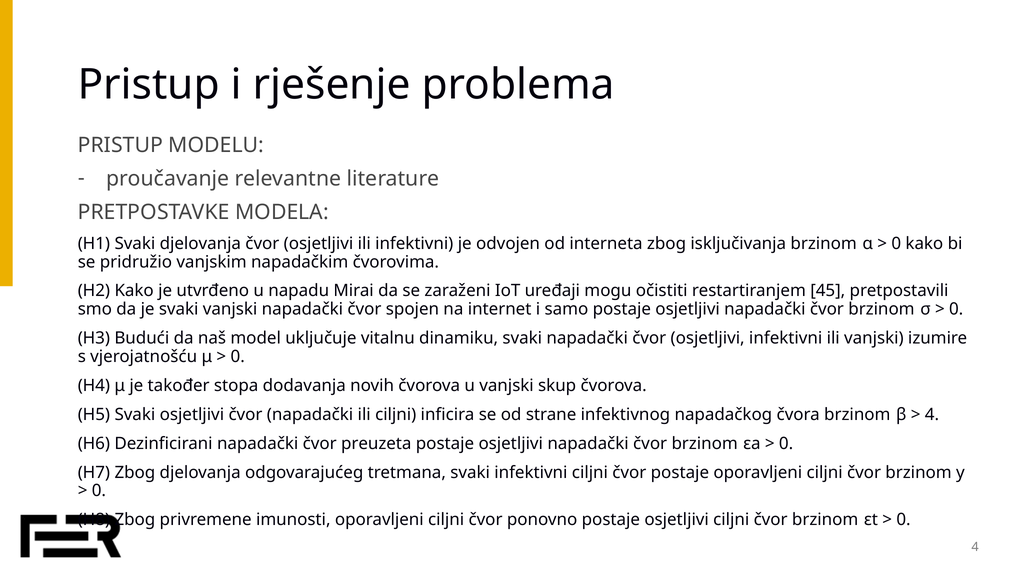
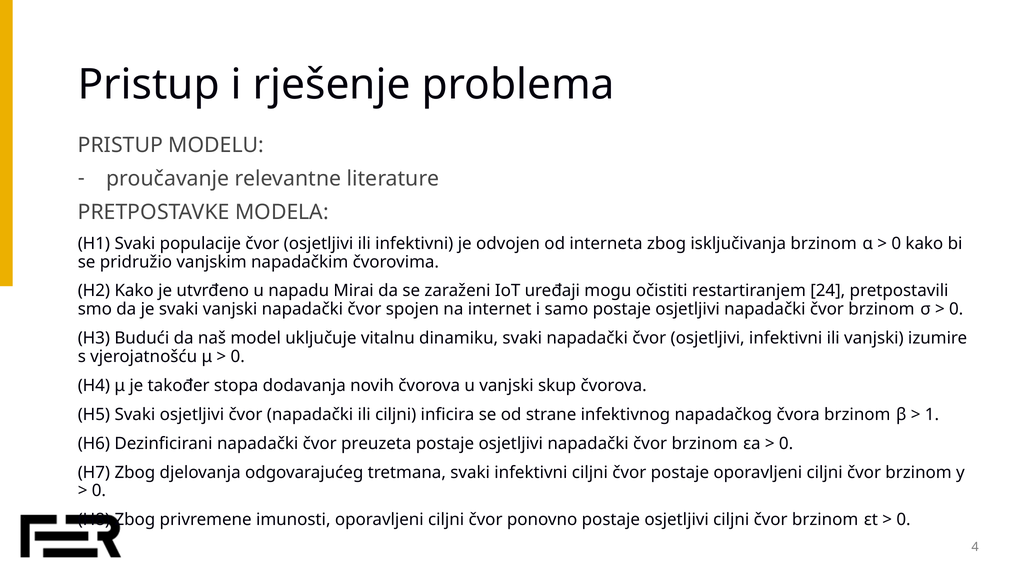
Svaki djelovanja: djelovanja -> populacije
45: 45 -> 24
4 at (932, 414): 4 -> 1
